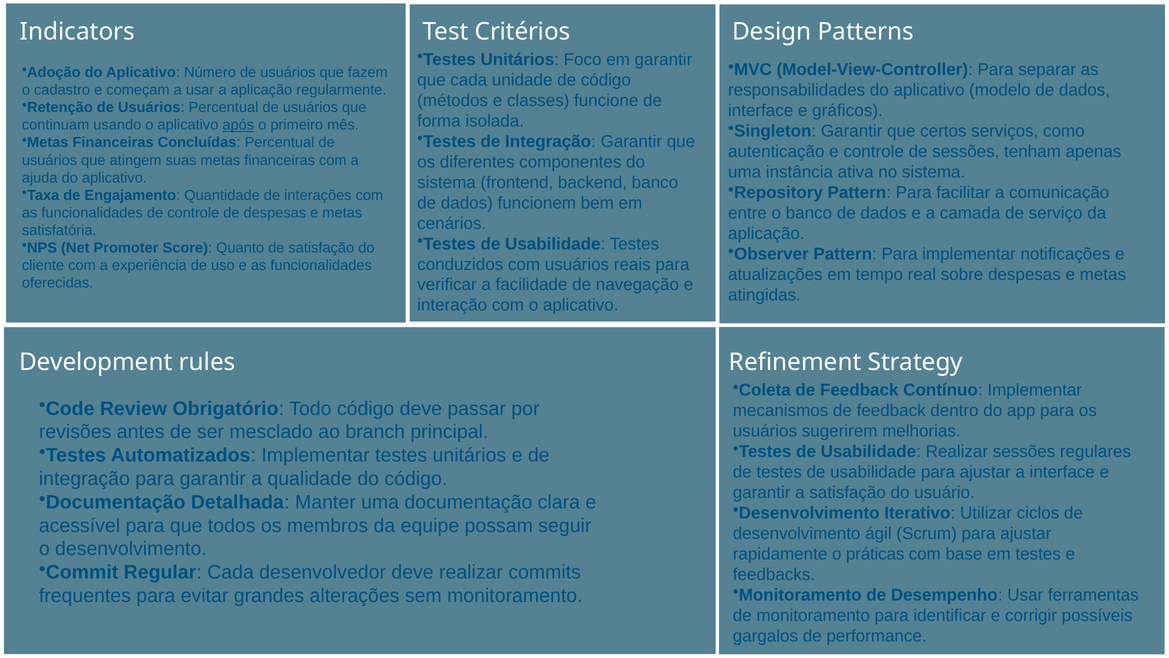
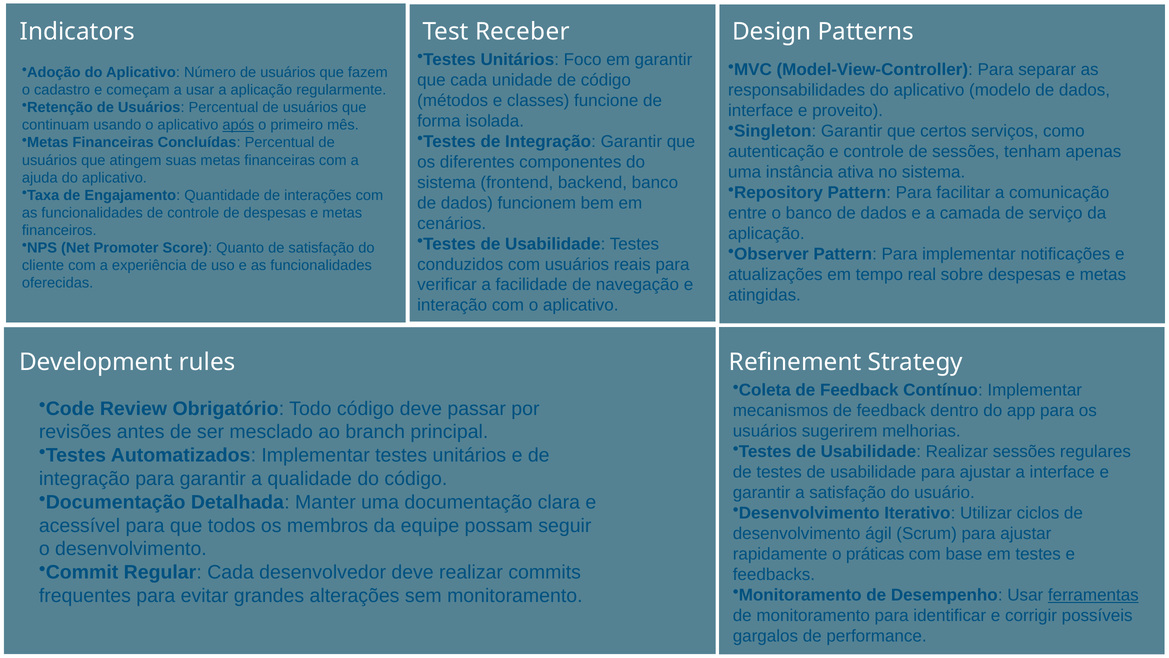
Critérios: Critérios -> Receber
gráficos: gráficos -> proveito
satisfatória: satisfatória -> financeiros
ferramentas underline: none -> present
